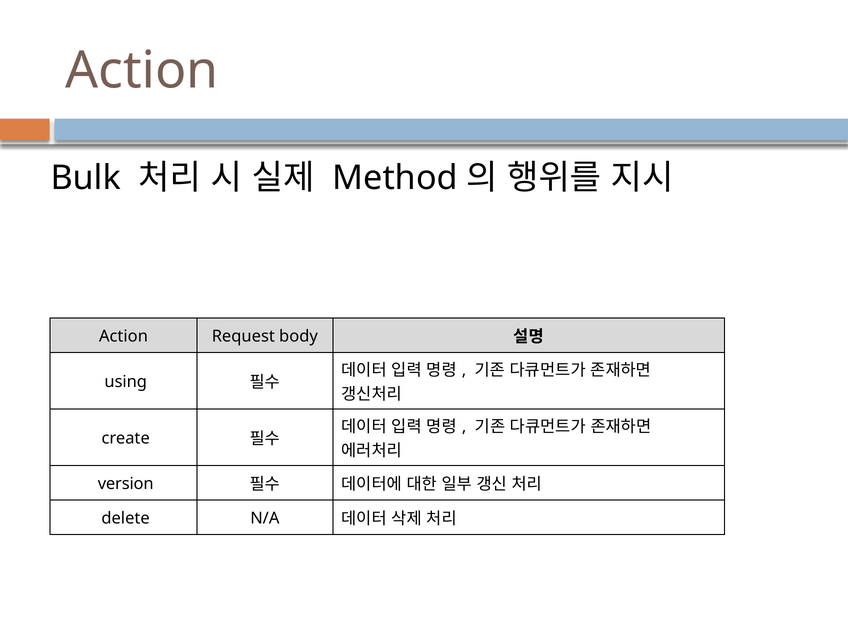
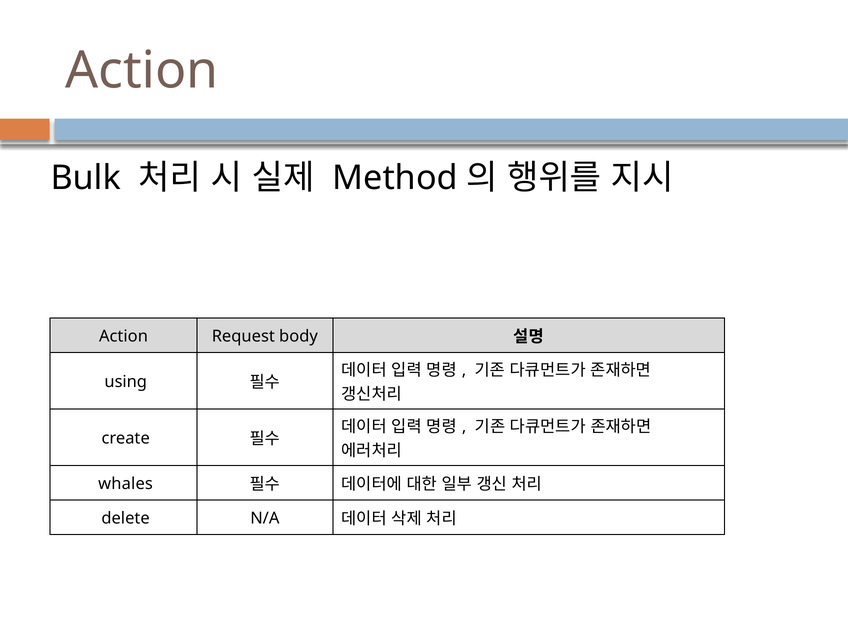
version: version -> whales
